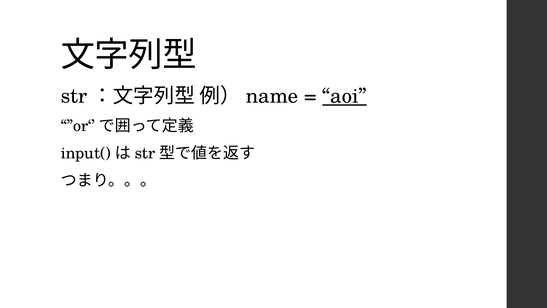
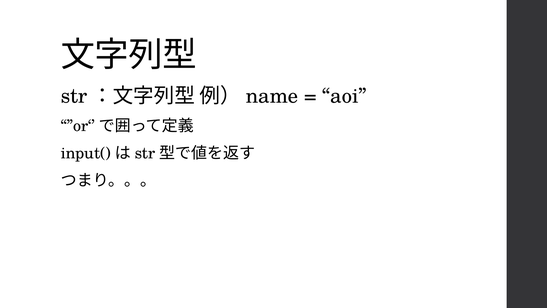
aoi underline: present -> none
